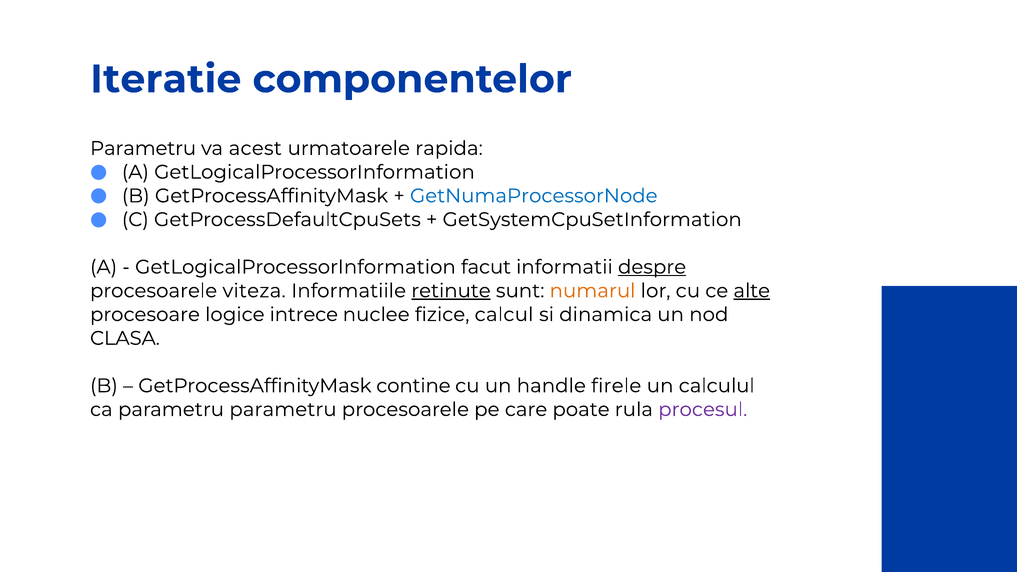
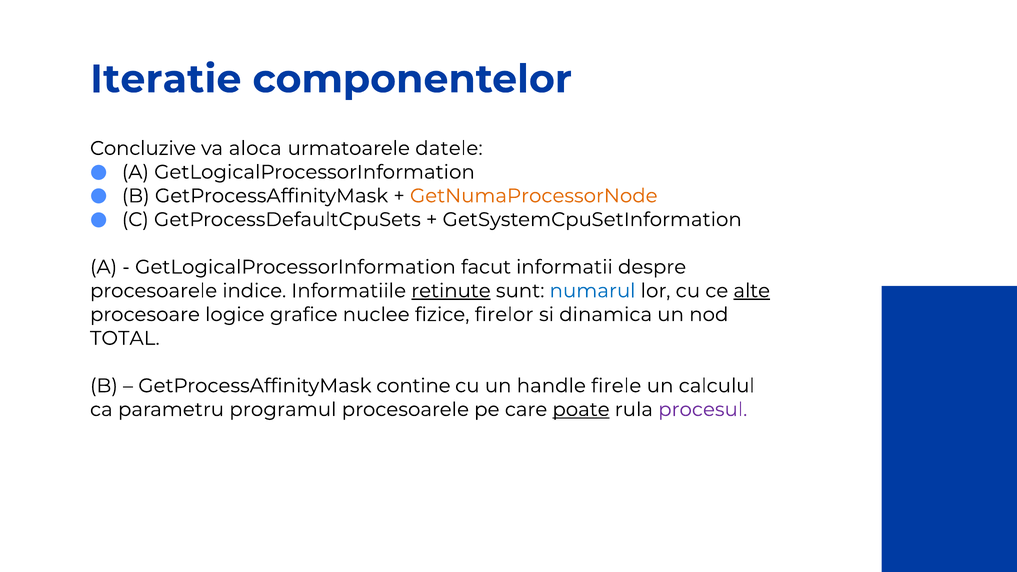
Parametru at (143, 148): Parametru -> Concluzive
acest: acest -> aloca
rapida: rapida -> datele
GetNumaProcessorNode colour: blue -> orange
despre underline: present -> none
viteza: viteza -> indice
numarul colour: orange -> blue
intrece: intrece -> grafice
calcul: calcul -> firelor
CLASA: CLASA -> TOTAL
parametru parametru: parametru -> programul
poate underline: none -> present
